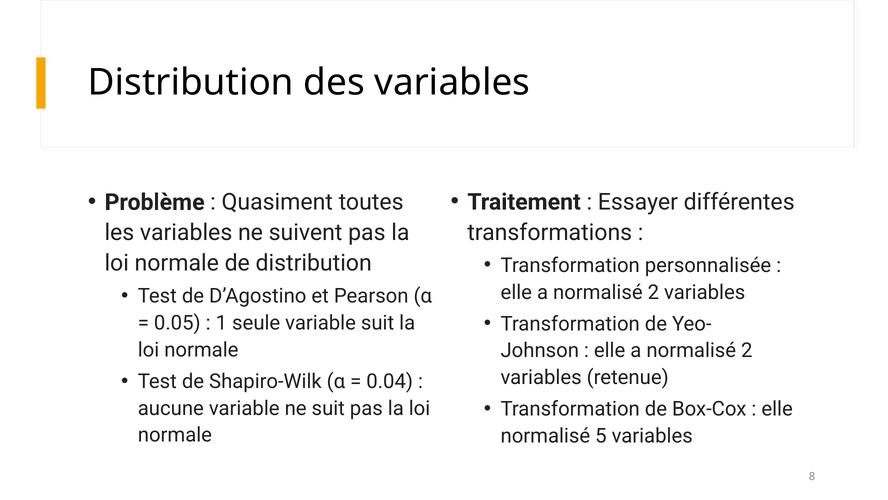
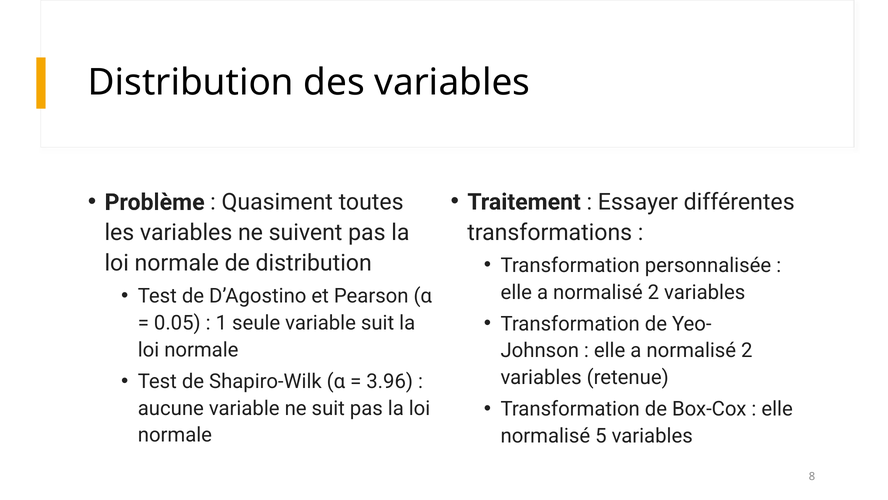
0.04: 0.04 -> 3.96
